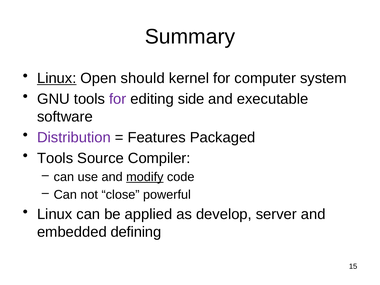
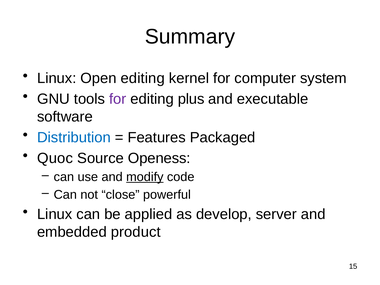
Linux at (57, 78) underline: present -> none
Open should: should -> editing
side: side -> plus
Distribution colour: purple -> blue
Tools at (55, 158): Tools -> Quoc
Compiler: Compiler -> Openess
defining: defining -> product
